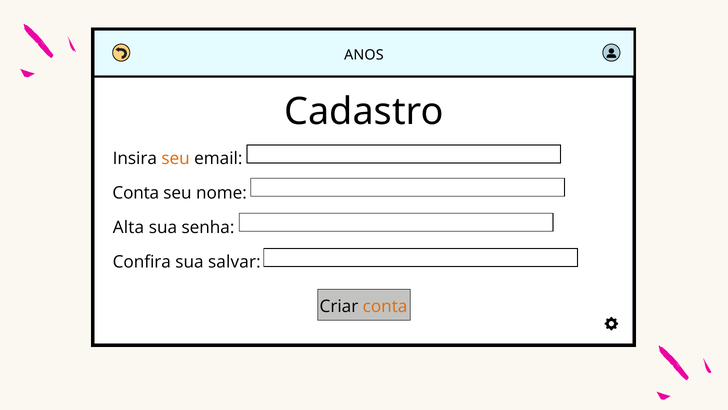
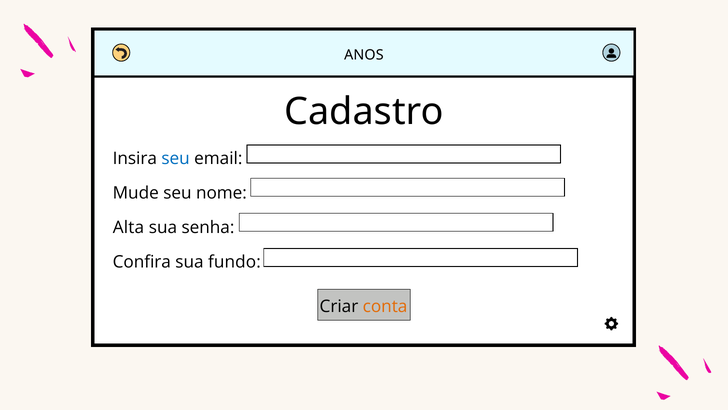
seu at (176, 158) colour: orange -> blue
Conta at (136, 193): Conta -> Mude
salvar: salvar -> fundo
